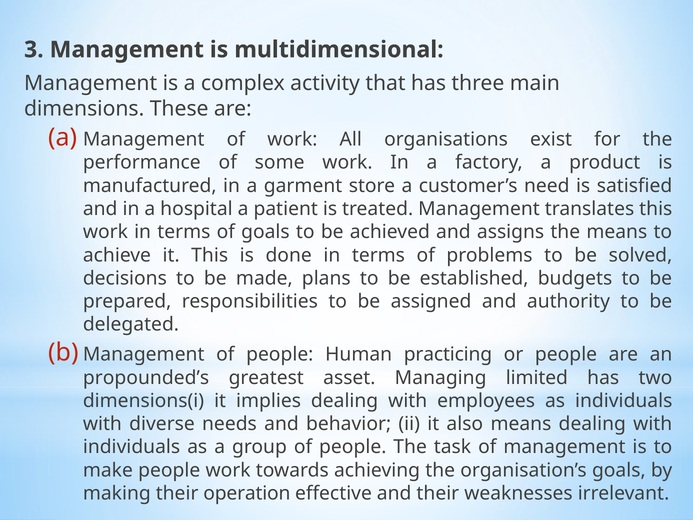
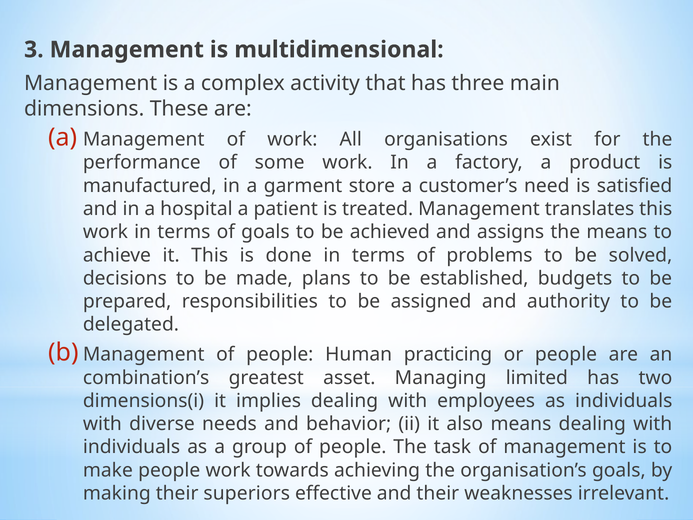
propounded’s: propounded’s -> combination’s
operation: operation -> superiors
